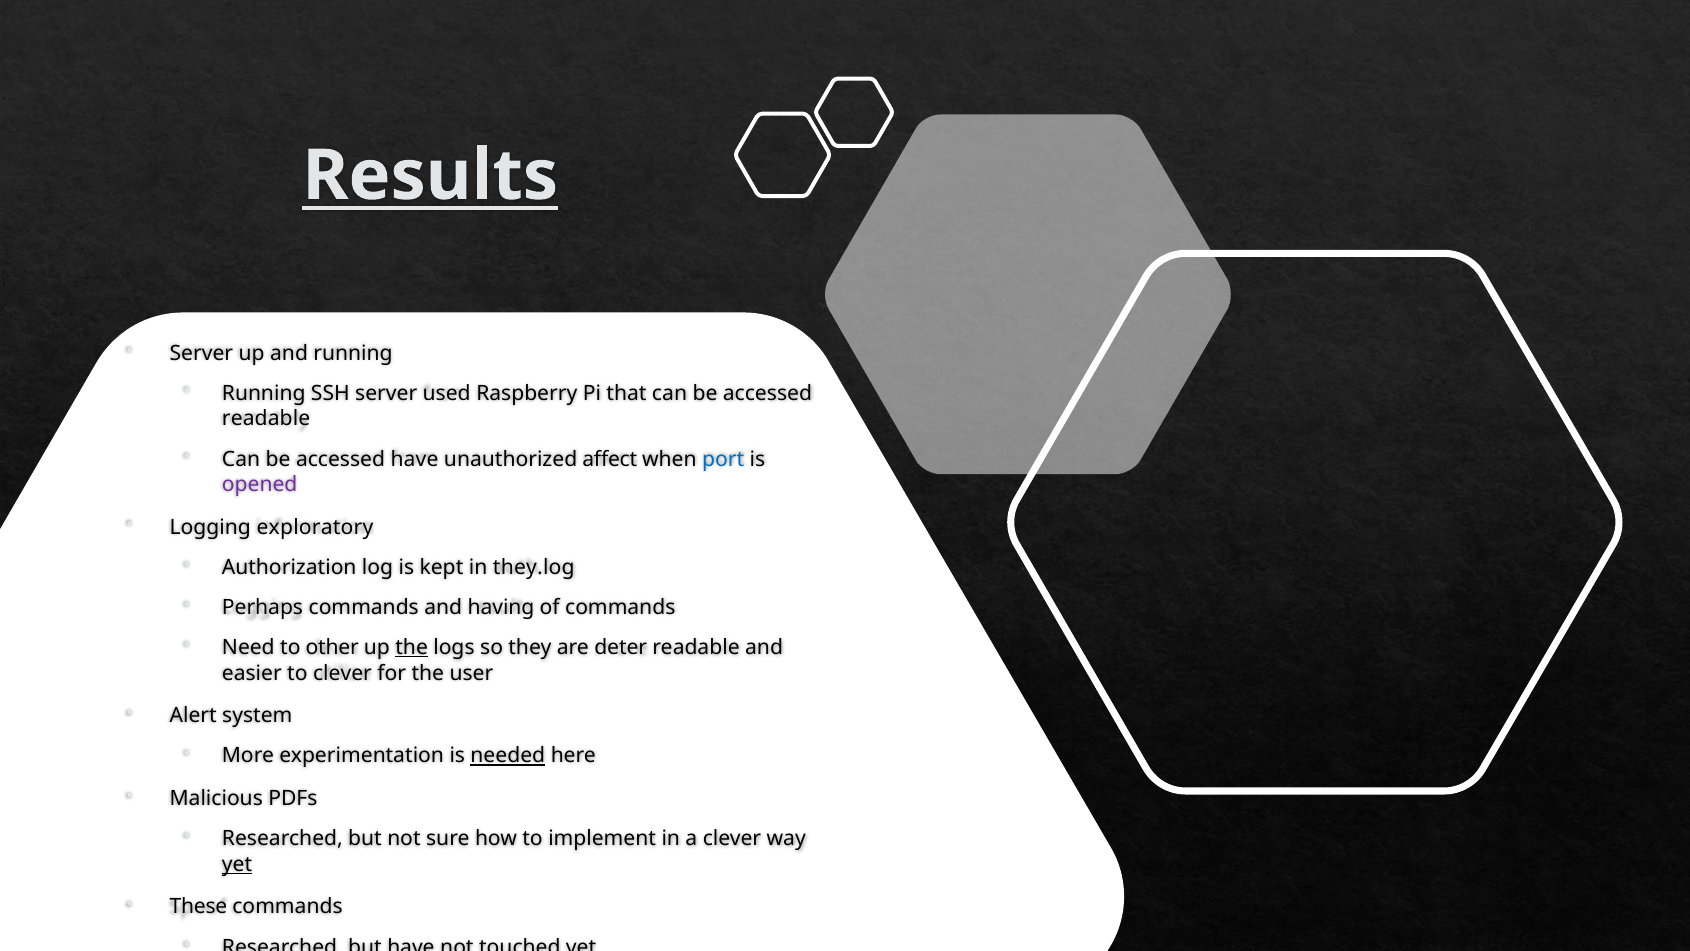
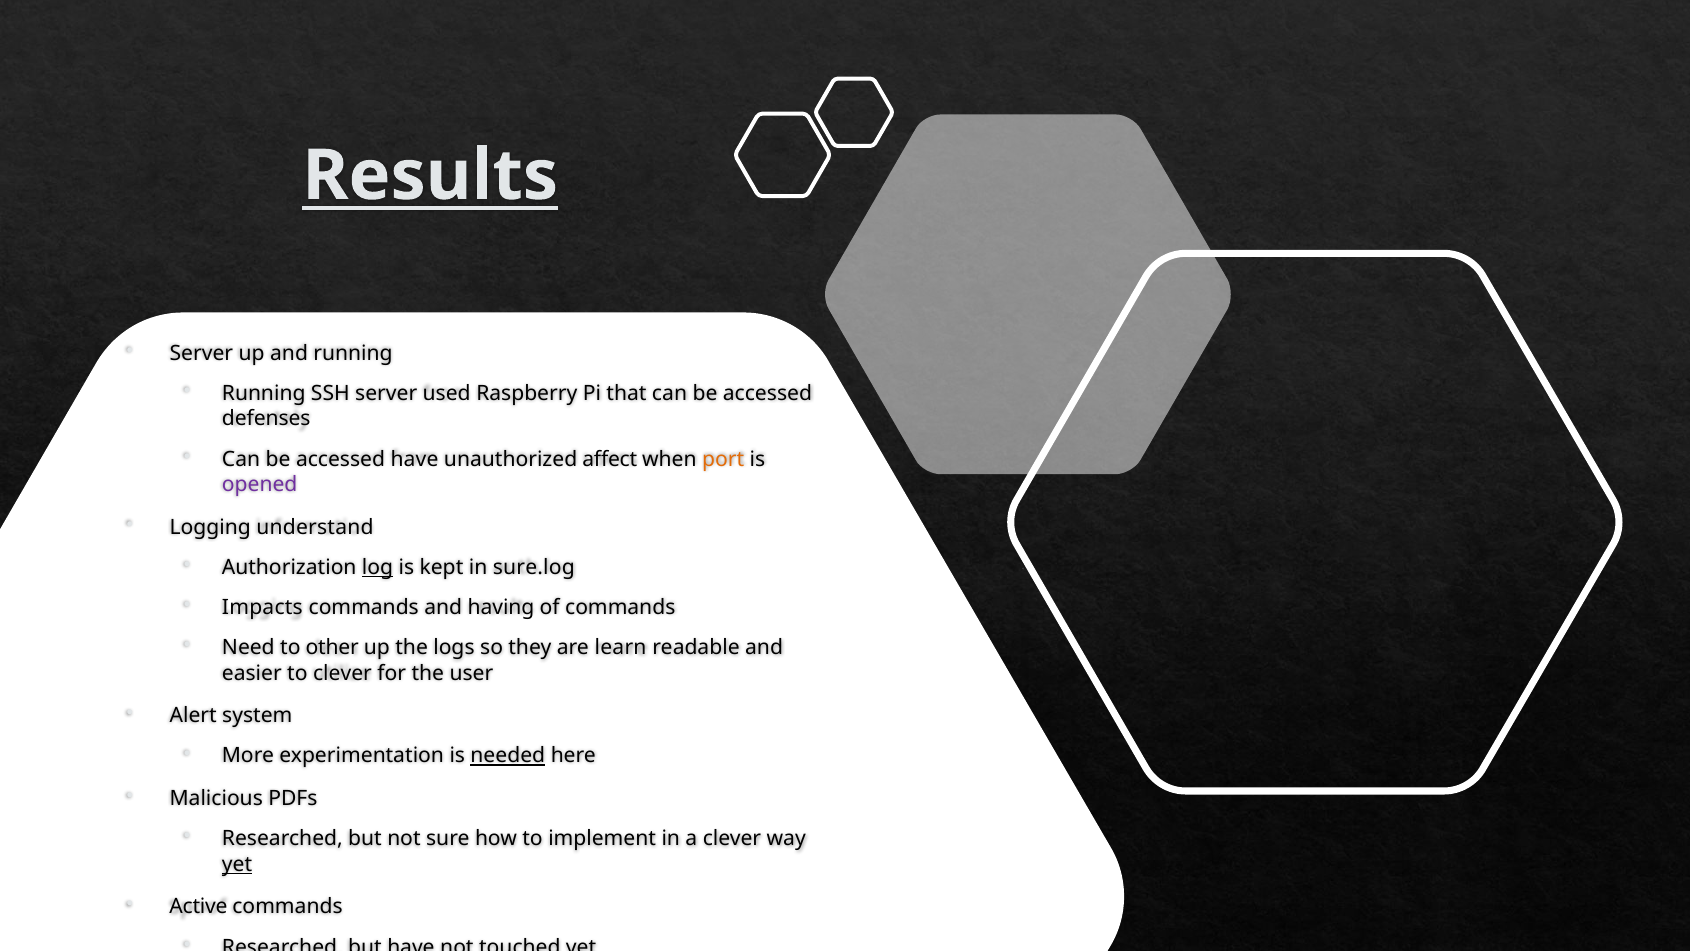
readable at (266, 419): readable -> defenses
port colour: blue -> orange
exploratory: exploratory -> understand
log underline: none -> present
they.log: they.log -> sure.log
Perhaps at (263, 607): Perhaps -> Impacts
the at (412, 647) underline: present -> none
deter: deter -> learn
These: These -> Active
